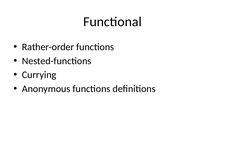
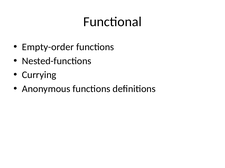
Rather-order: Rather-order -> Empty-order
